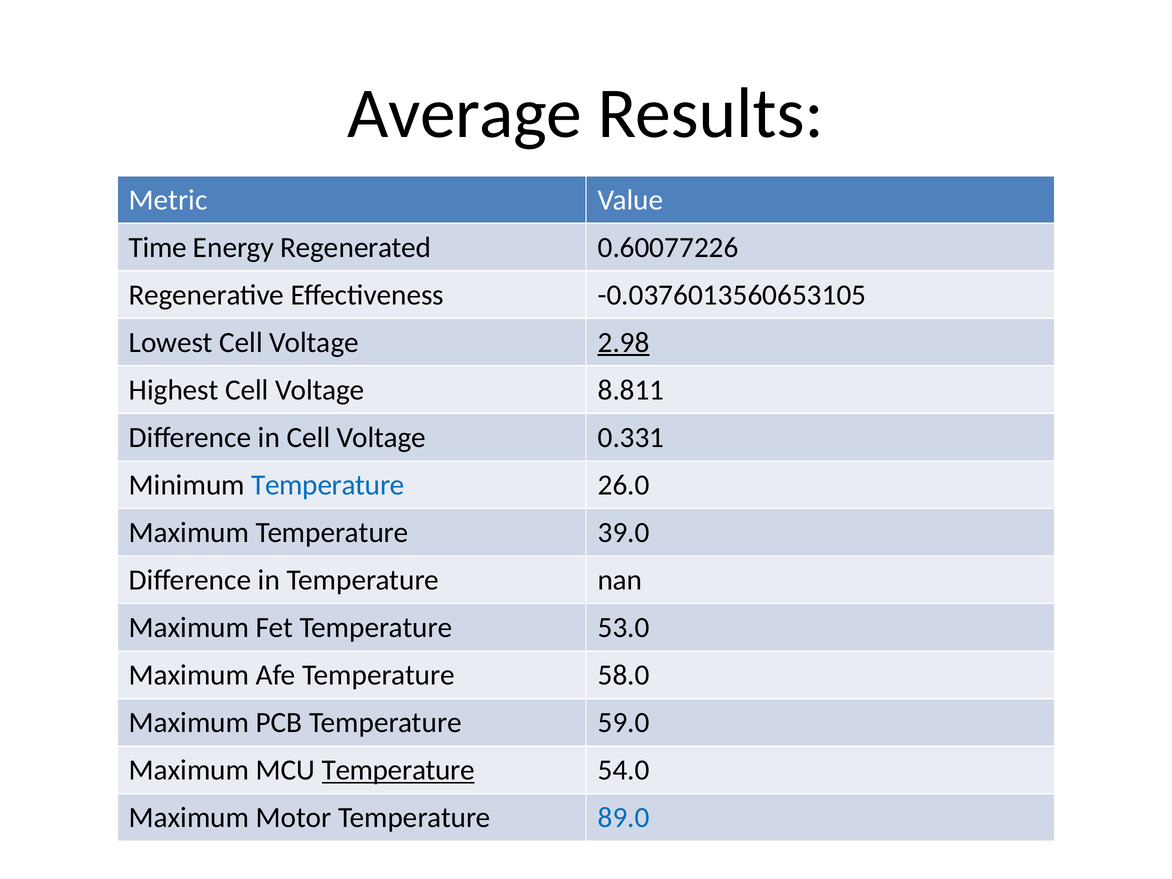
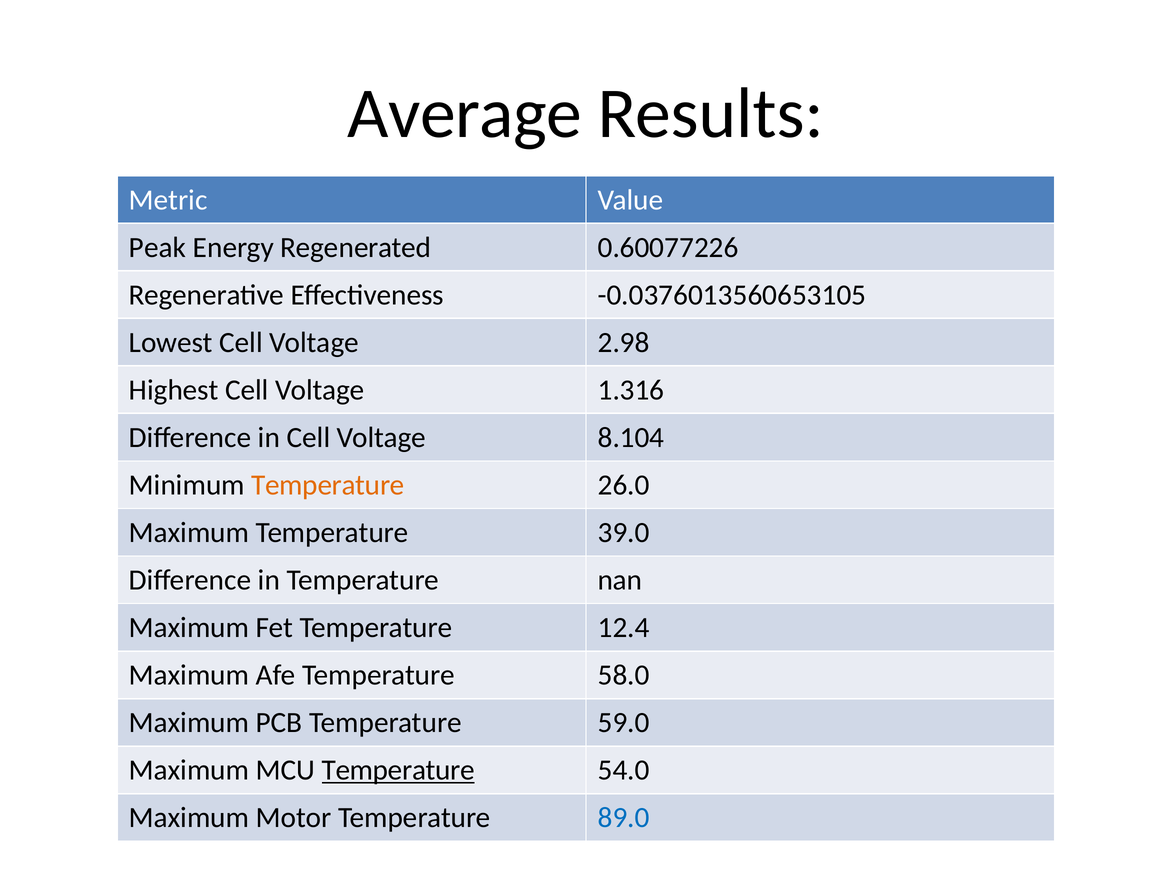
Time: Time -> Peak
2.98 underline: present -> none
8.811: 8.811 -> 1.316
0.331: 0.331 -> 8.104
Temperature at (328, 485) colour: blue -> orange
53.0: 53.0 -> 12.4
